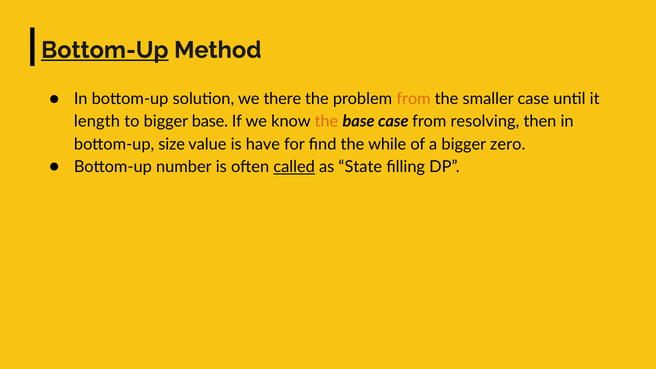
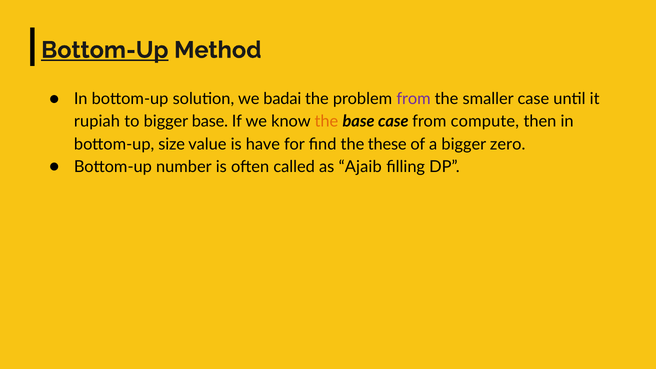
there: there -> badai
from at (414, 99) colour: orange -> purple
length: length -> rupiah
resolving: resolving -> compute
while: while -> these
called underline: present -> none
State: State -> Ajaib
